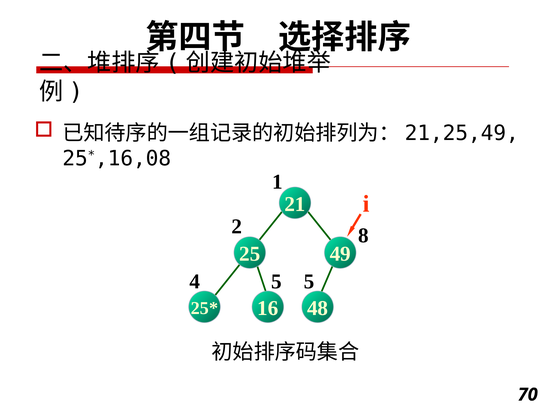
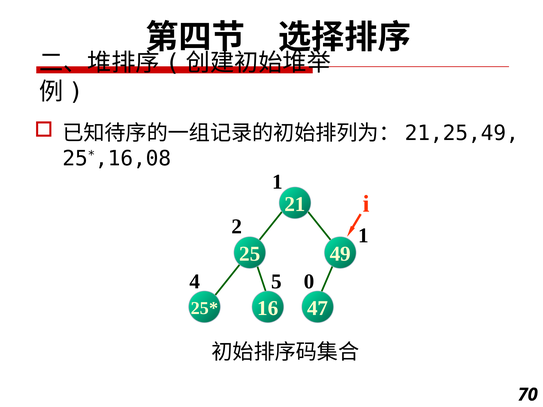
2 8: 8 -> 1
5 5: 5 -> 0
48: 48 -> 47
